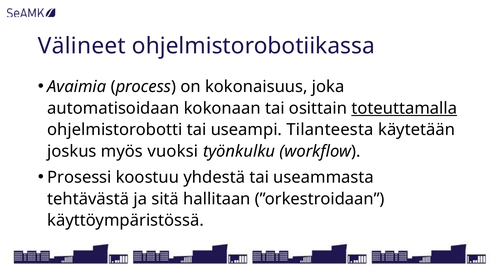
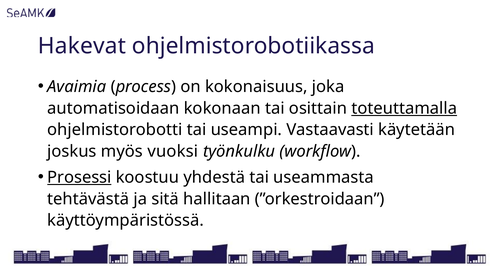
Välineet: Välineet -> Hakevat
Tilanteesta: Tilanteesta -> Vastaavasti
Prosessi underline: none -> present
